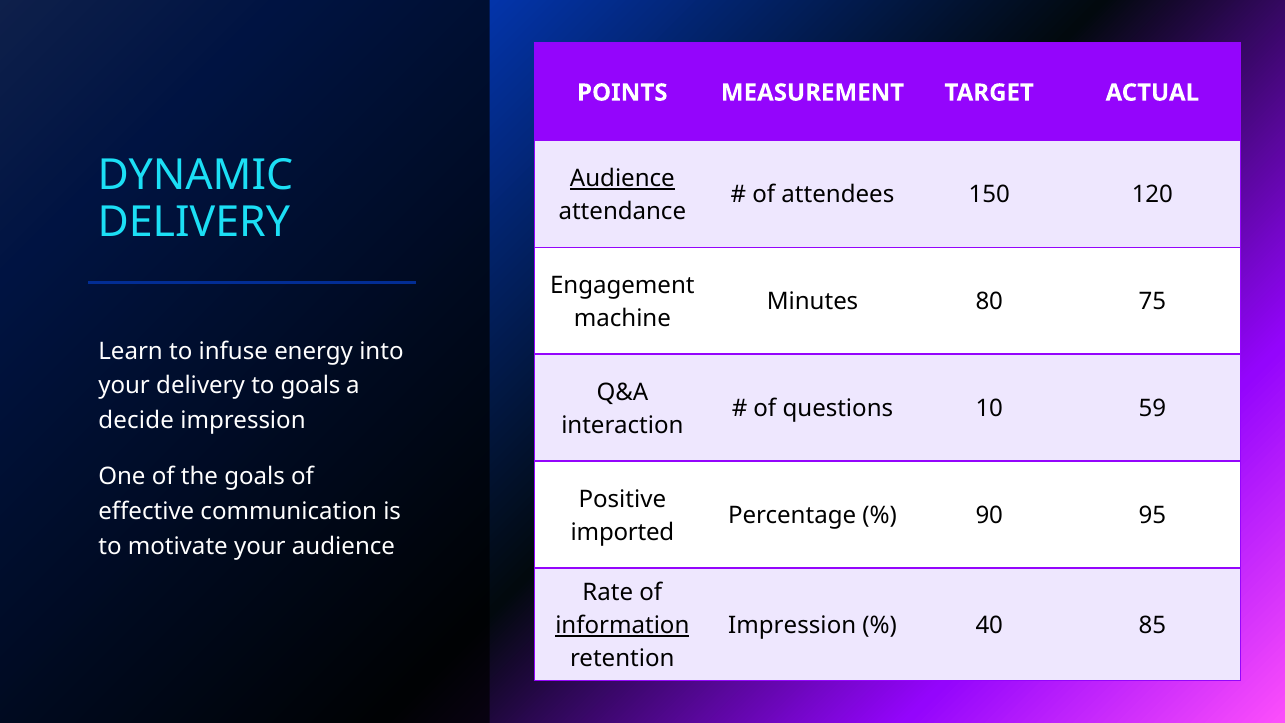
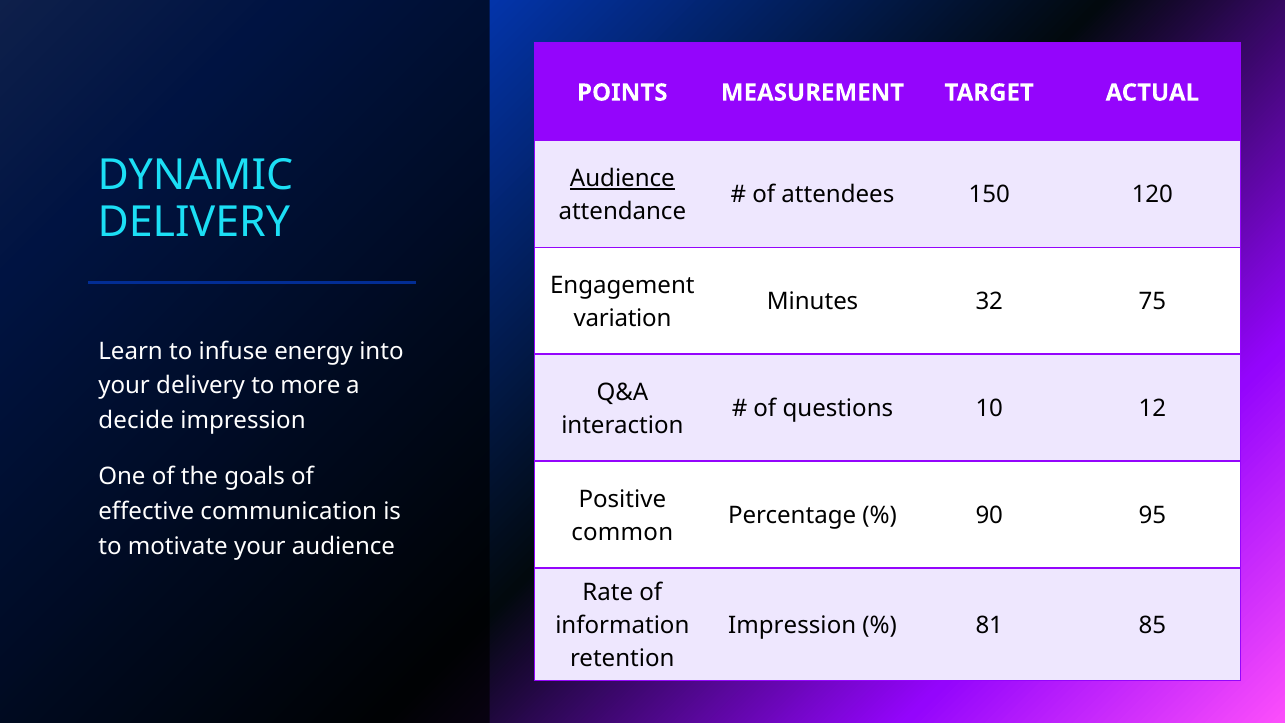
80: 80 -> 32
machine: machine -> variation
to goals: goals -> more
59: 59 -> 12
imported: imported -> common
information underline: present -> none
40: 40 -> 81
